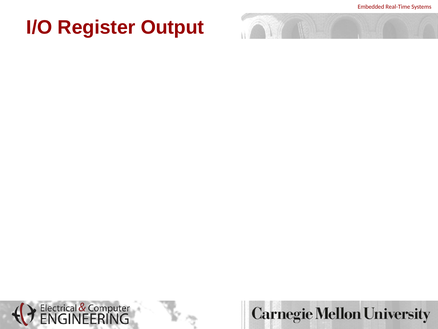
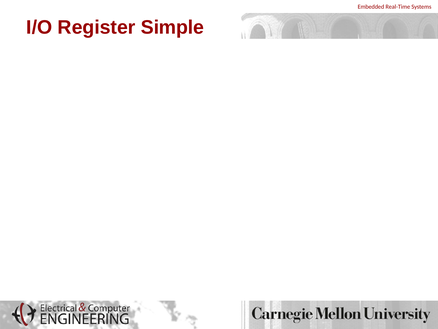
Output: Output -> Simple
